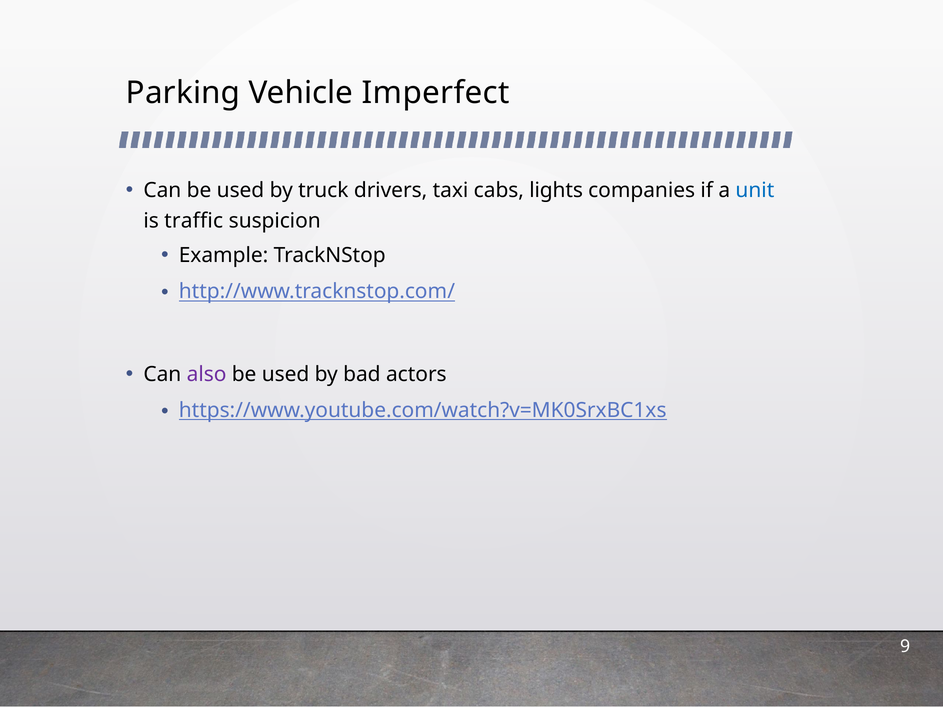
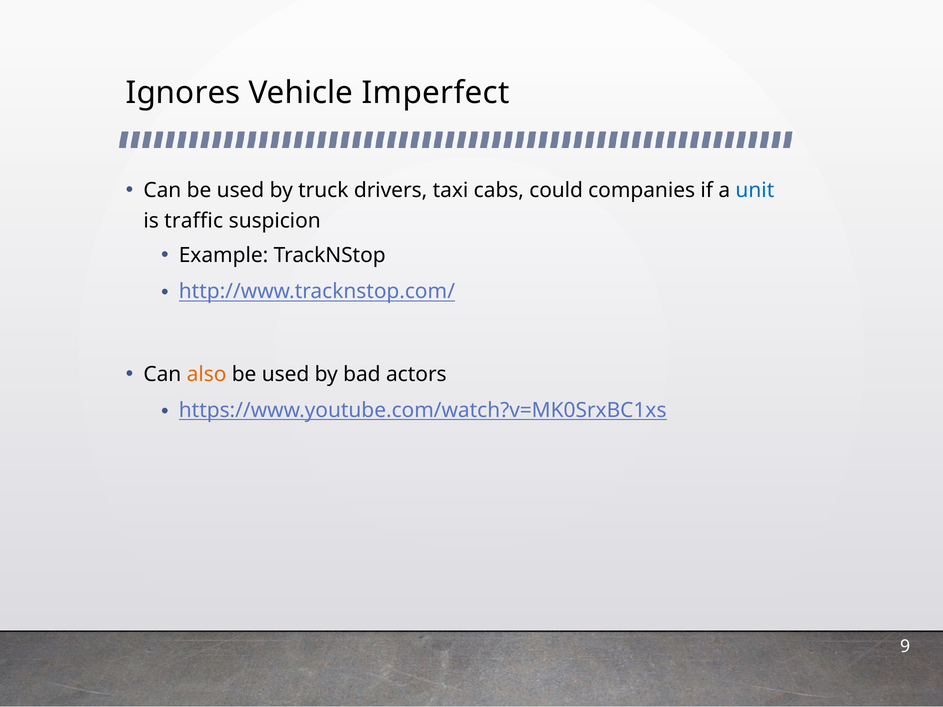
Parking: Parking -> Ignores
lights: lights -> could
also colour: purple -> orange
